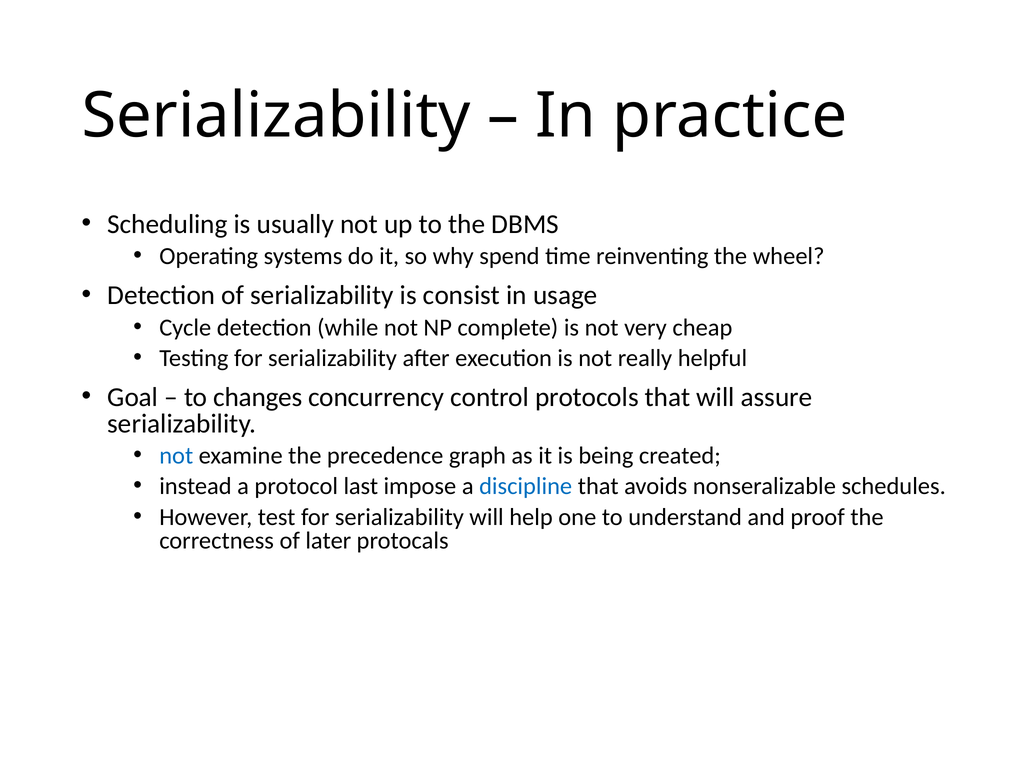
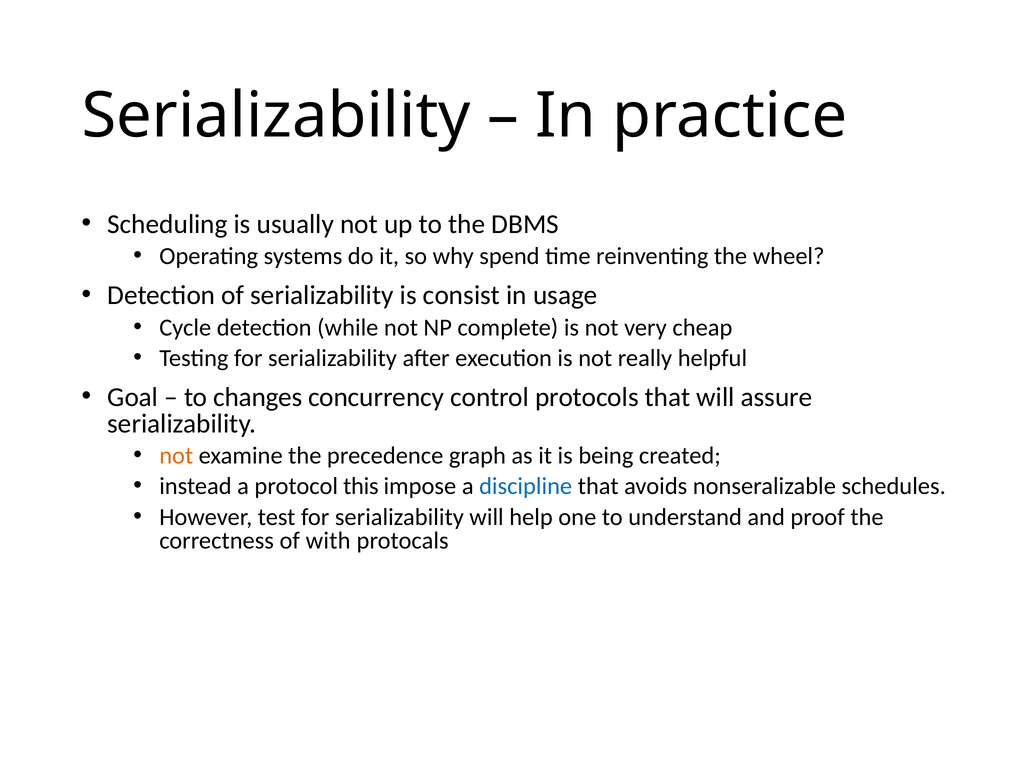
not at (176, 456) colour: blue -> orange
last: last -> this
later: later -> with
